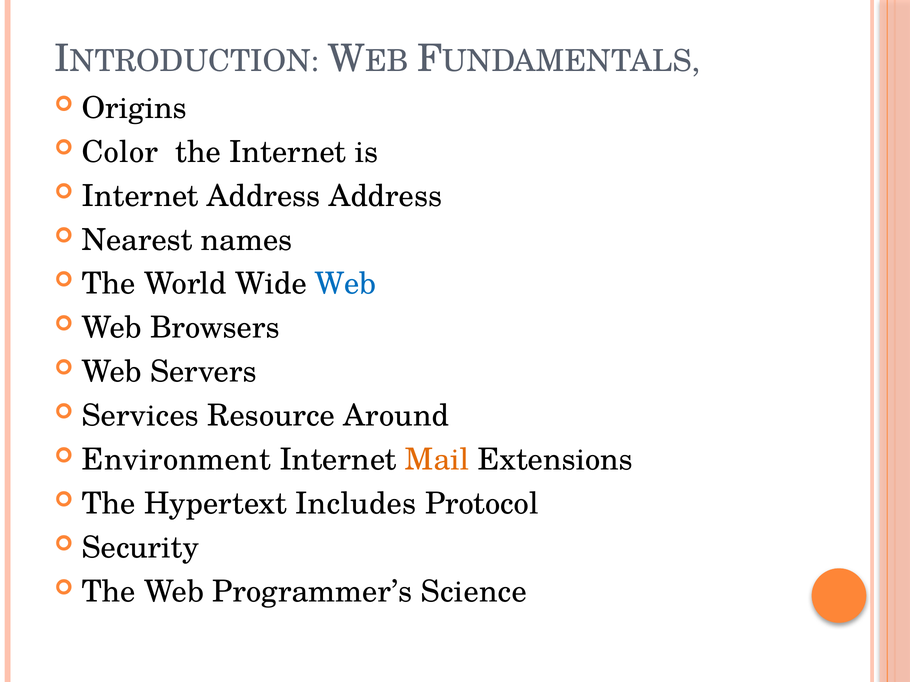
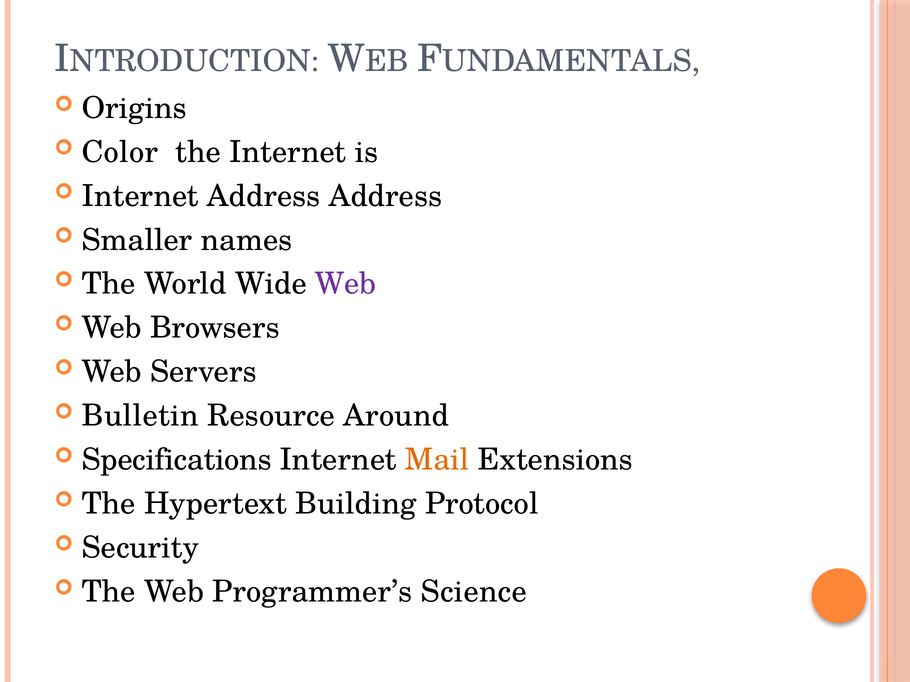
Nearest: Nearest -> Smaller
Web at (345, 284) colour: blue -> purple
Services: Services -> Bulletin
Environment: Environment -> Specifications
Includes: Includes -> Building
